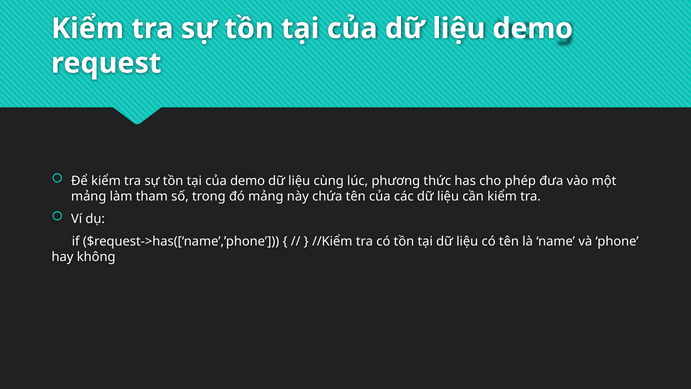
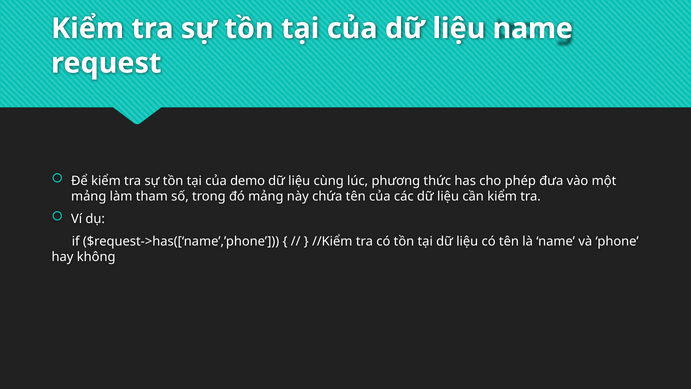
liệu demo: demo -> name
